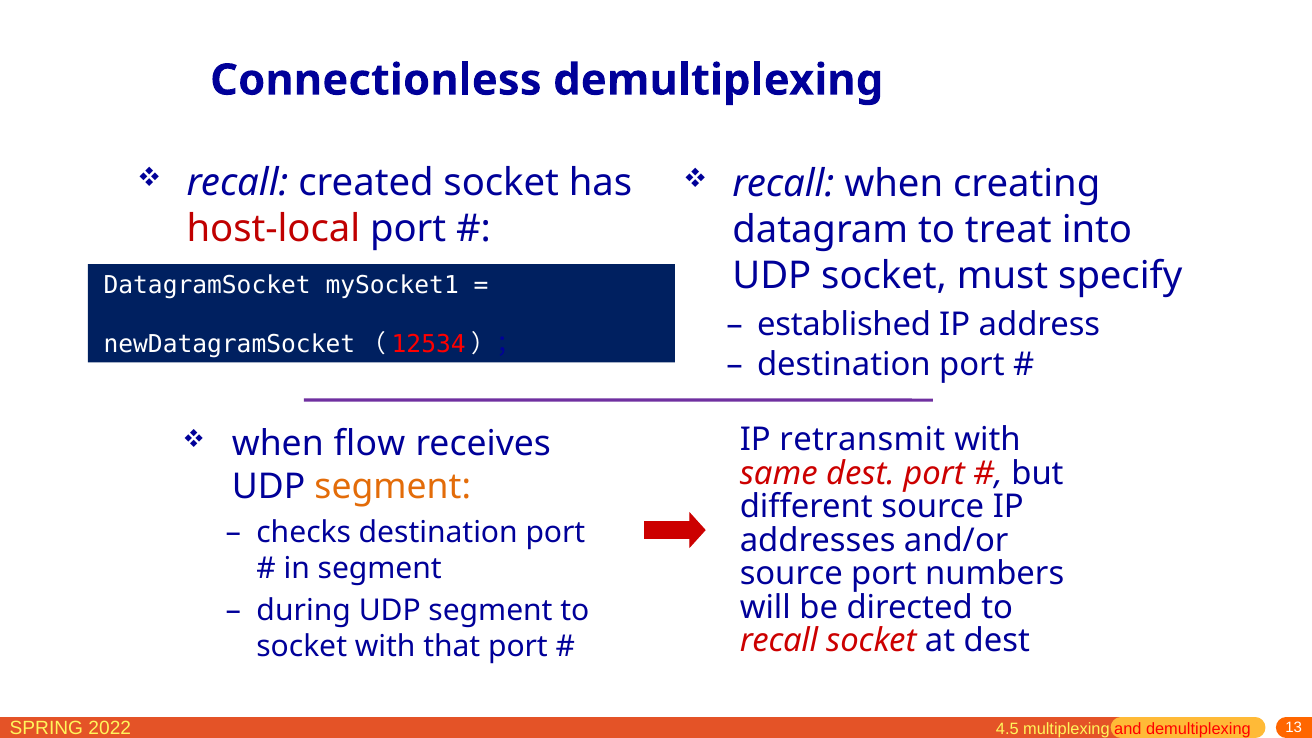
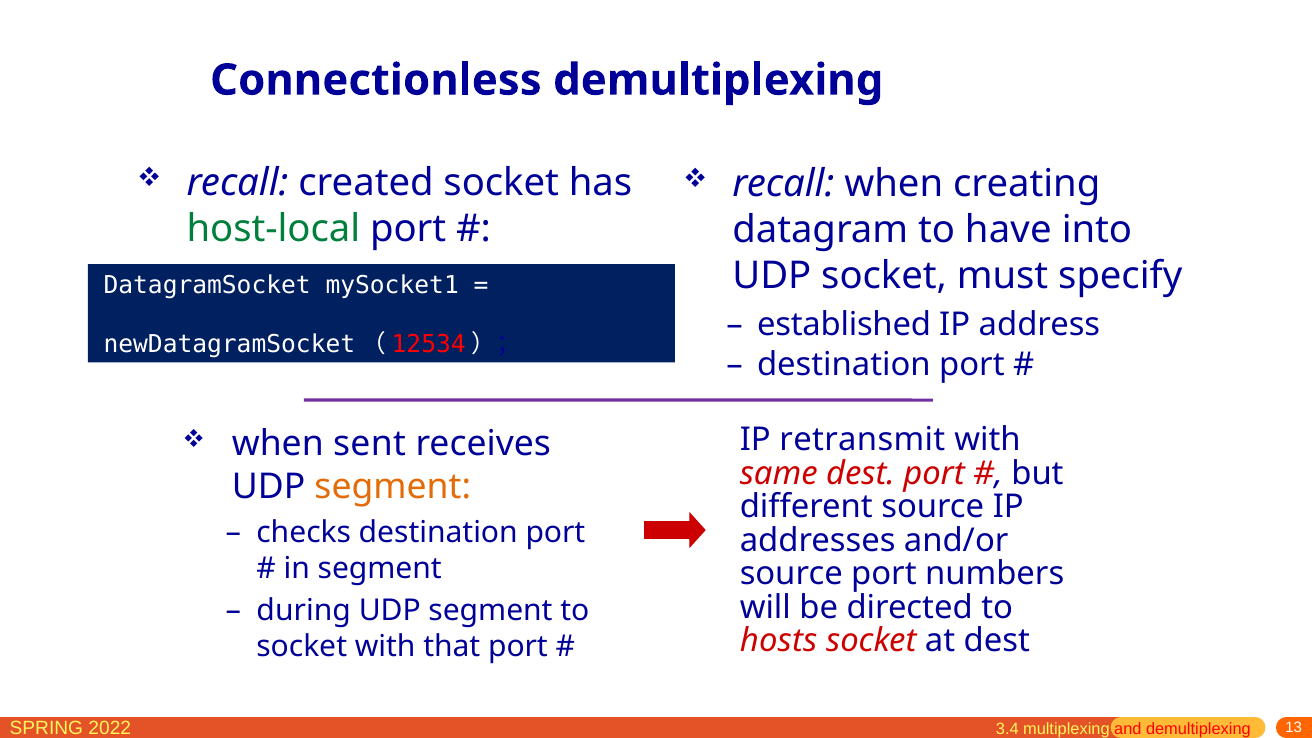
host-local colour: red -> green
treat: treat -> have
flow: flow -> sent
recall at (779, 641): recall -> hosts
4.5: 4.5 -> 3.4
